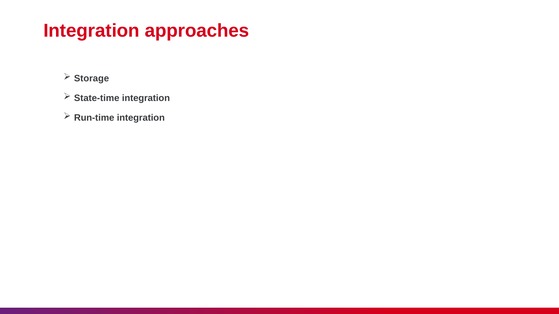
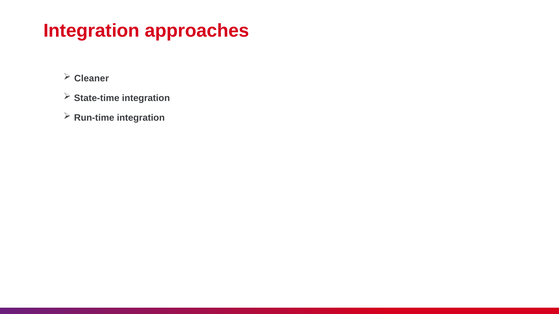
Storage: Storage -> Cleaner
